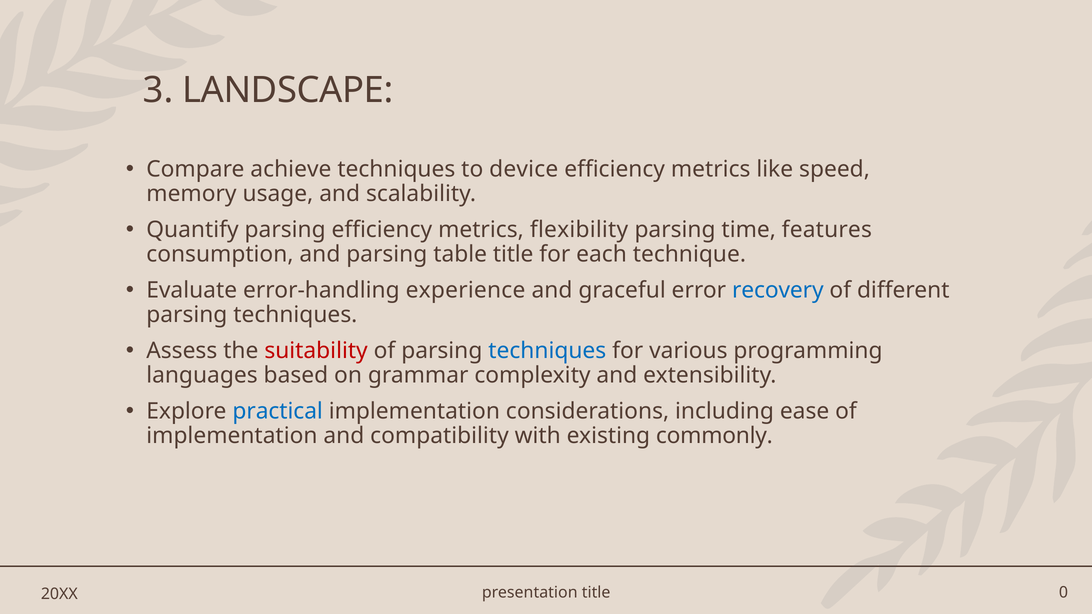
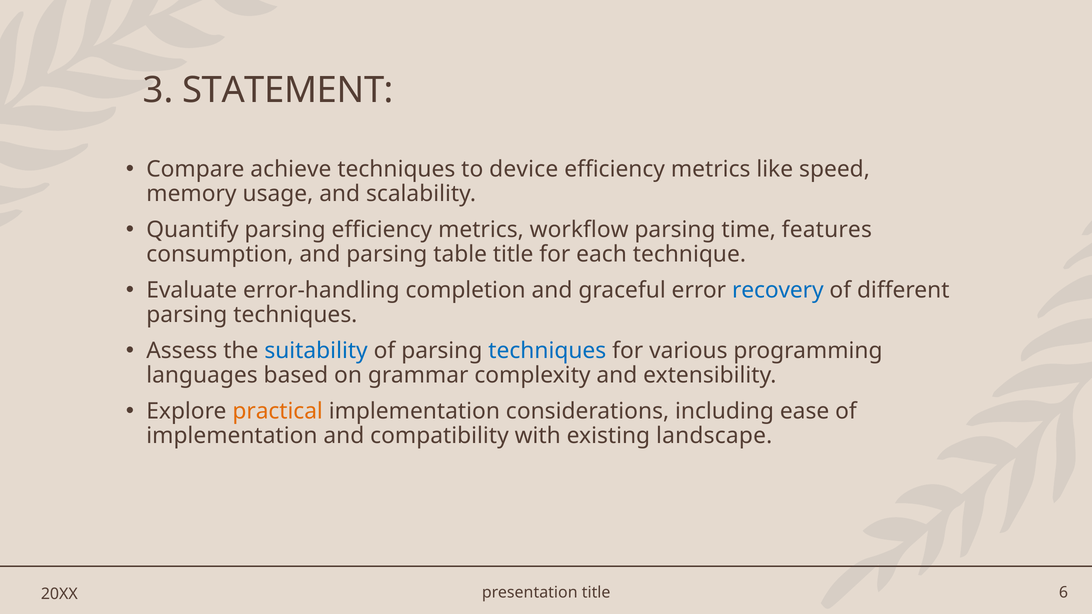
LANDSCAPE: LANDSCAPE -> STATEMENT
flexibility: flexibility -> workflow
experience: experience -> completion
suitability colour: red -> blue
practical colour: blue -> orange
commonly: commonly -> landscape
0: 0 -> 6
